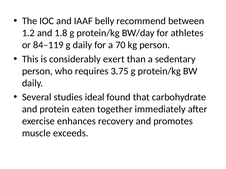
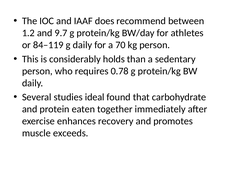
belly: belly -> does
1.8: 1.8 -> 9.7
exert: exert -> holds
3.75: 3.75 -> 0.78
